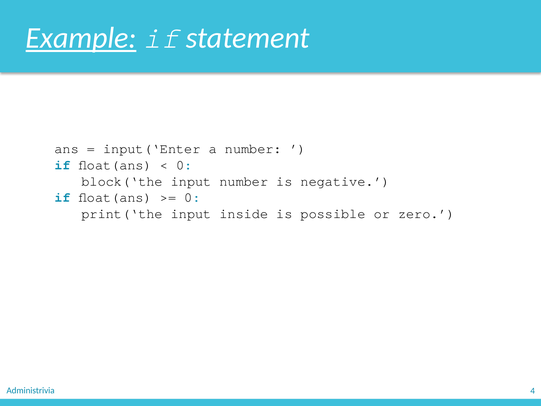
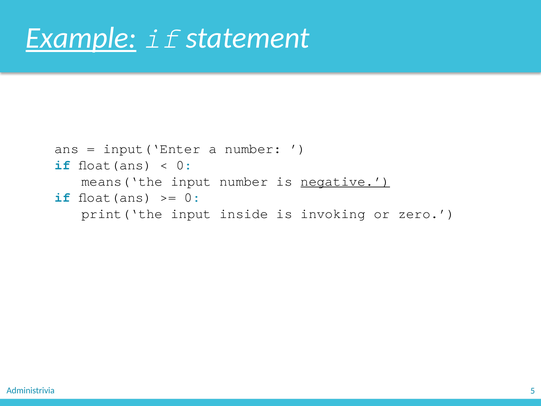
block(‘the: block(‘the -> means(‘the
negative underline: none -> present
possible: possible -> invoking
4: 4 -> 5
